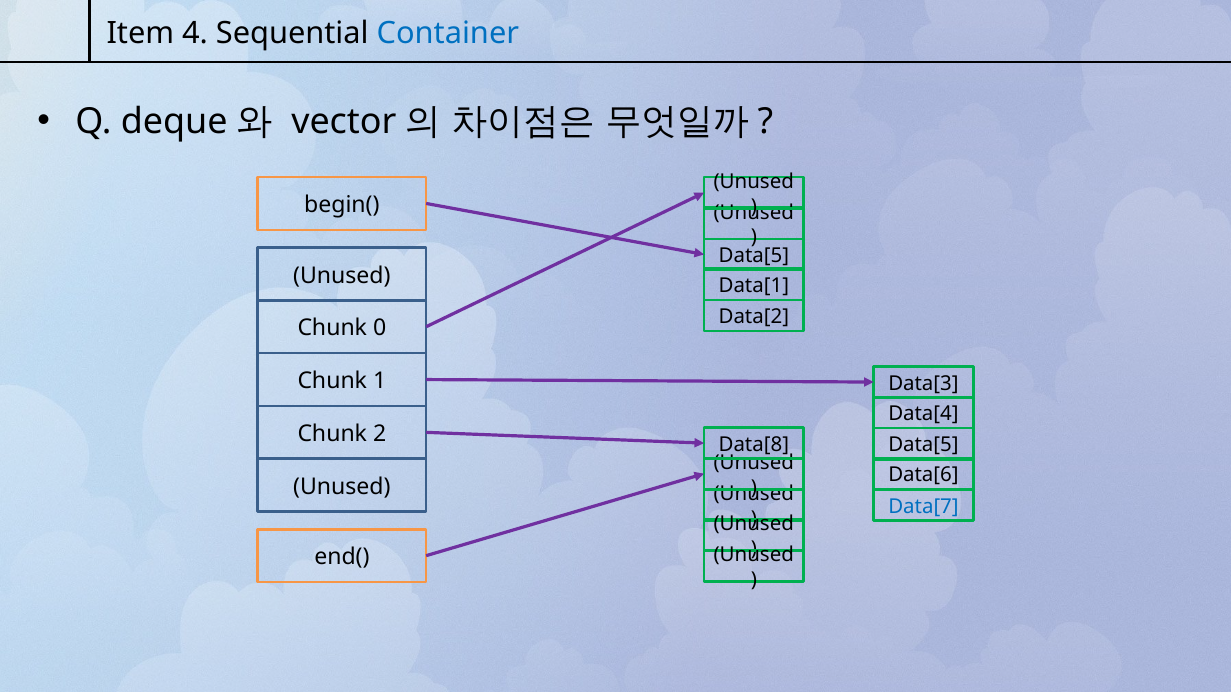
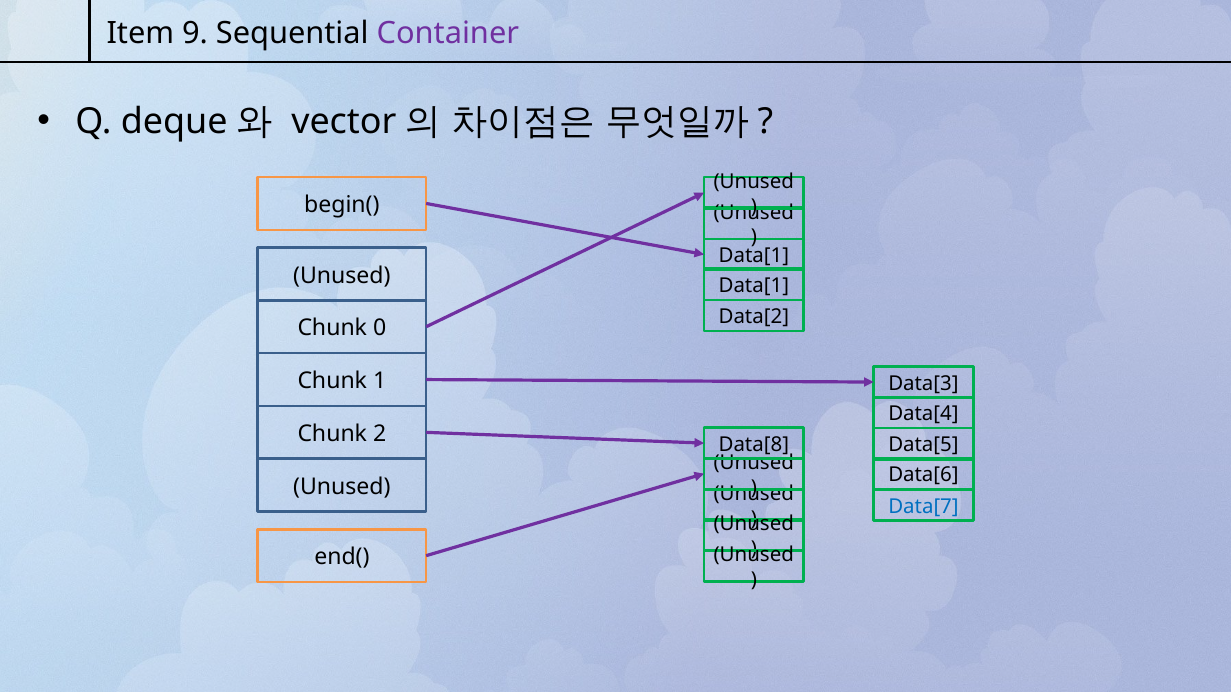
4: 4 -> 9
Container colour: blue -> purple
Data[5 at (754, 256): Data[5 -> Data[1
